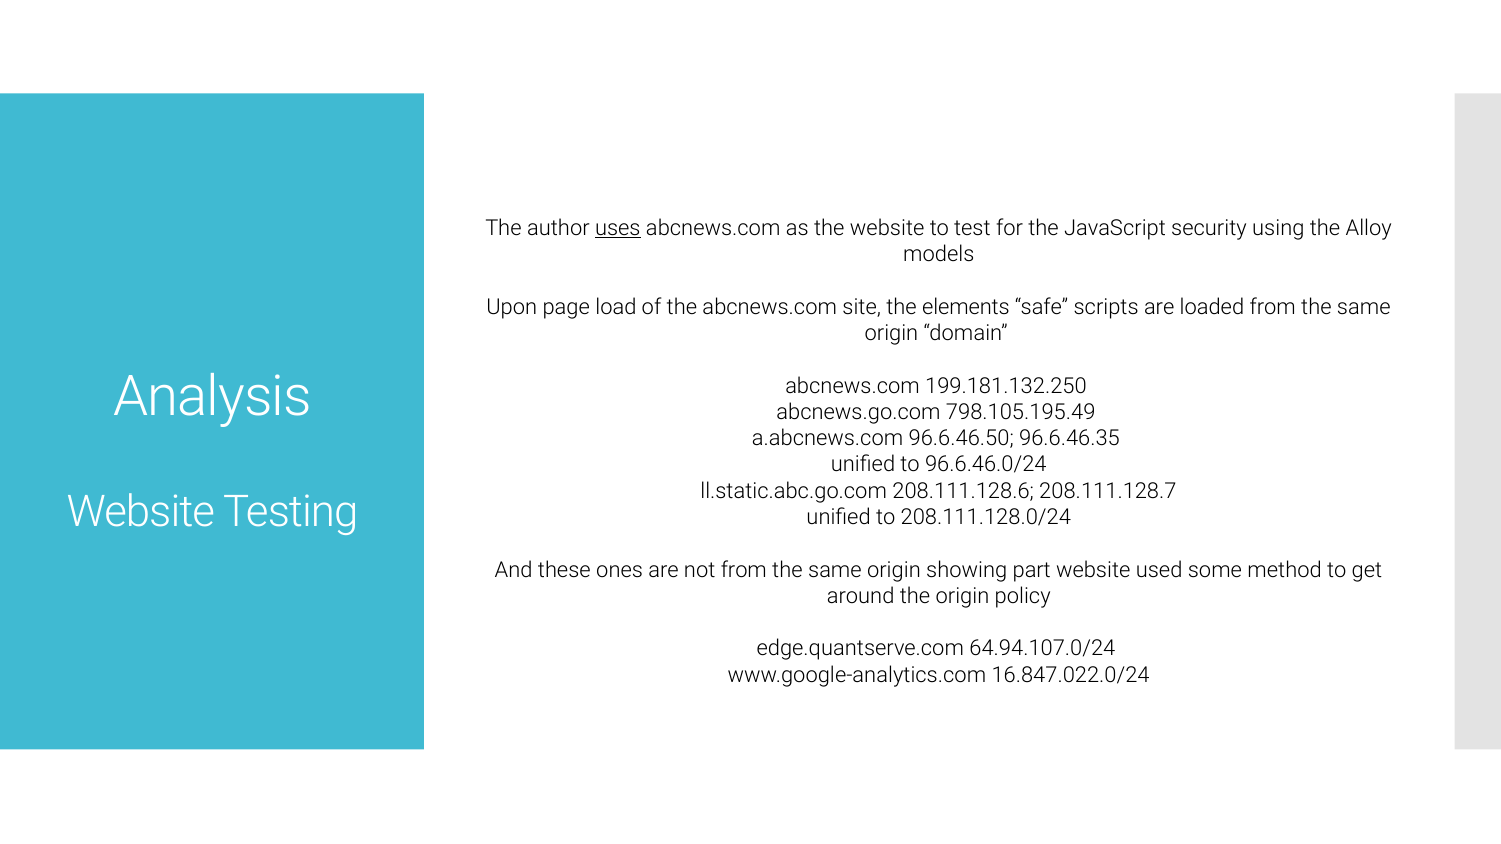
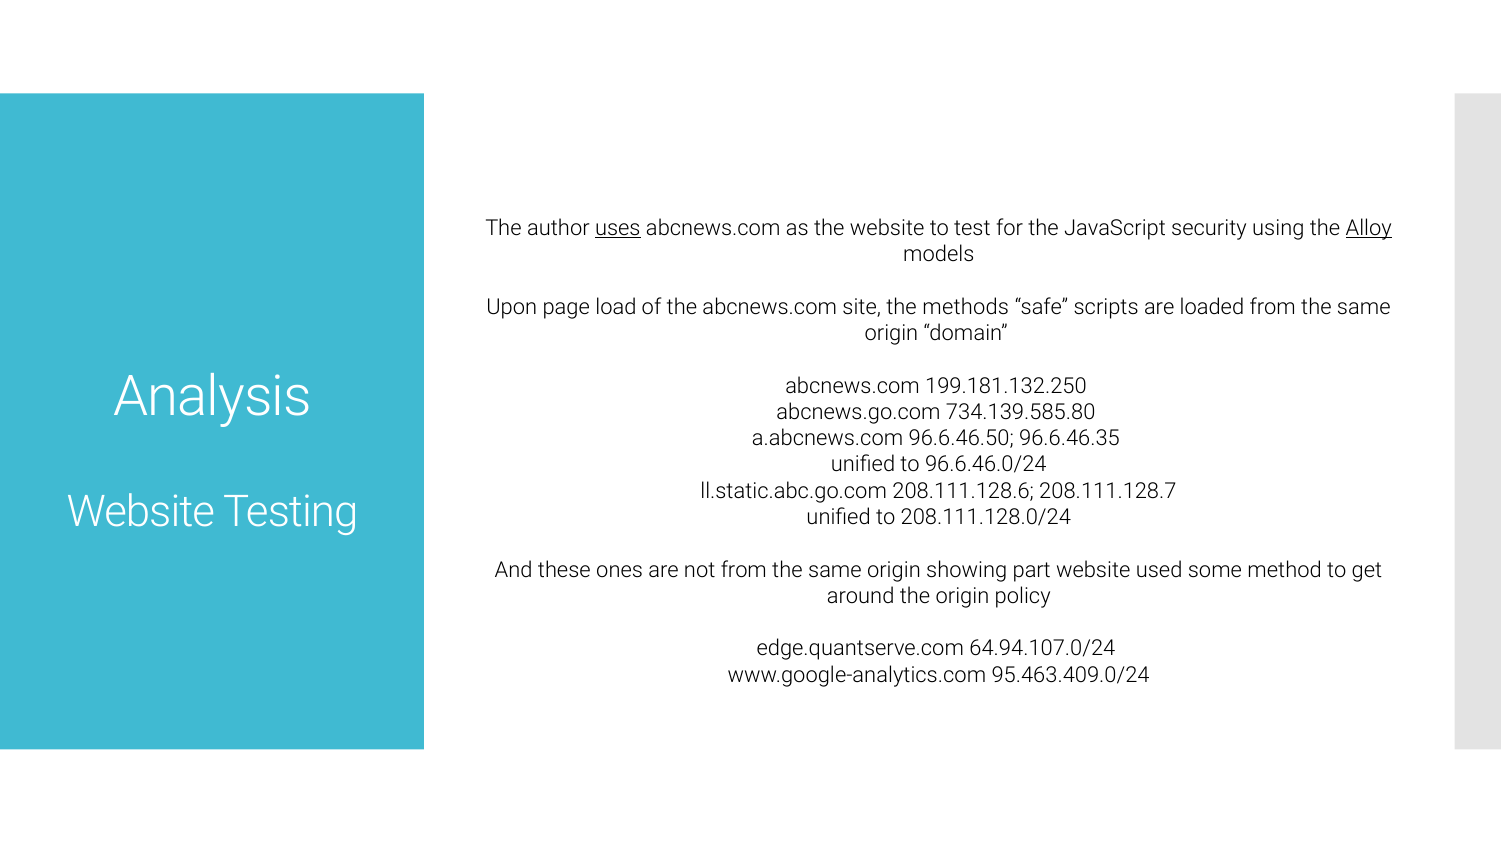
Alloy underline: none -> present
elements: elements -> methods
798.105.195.49: 798.105.195.49 -> 734.139.585.80
16.847.022.0/24: 16.847.022.0/24 -> 95.463.409.0/24
